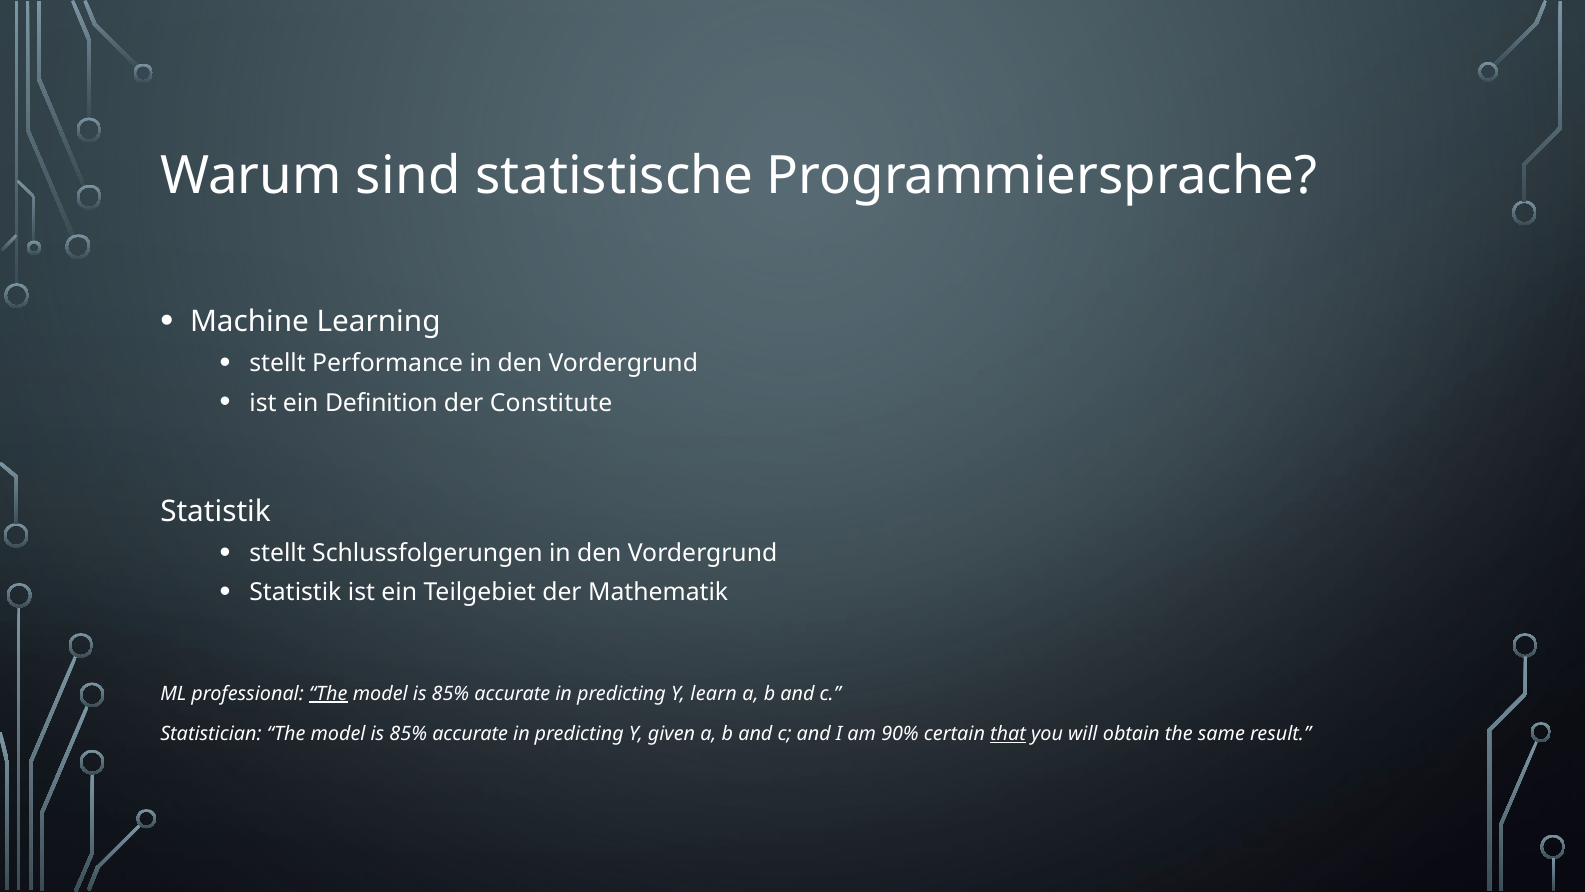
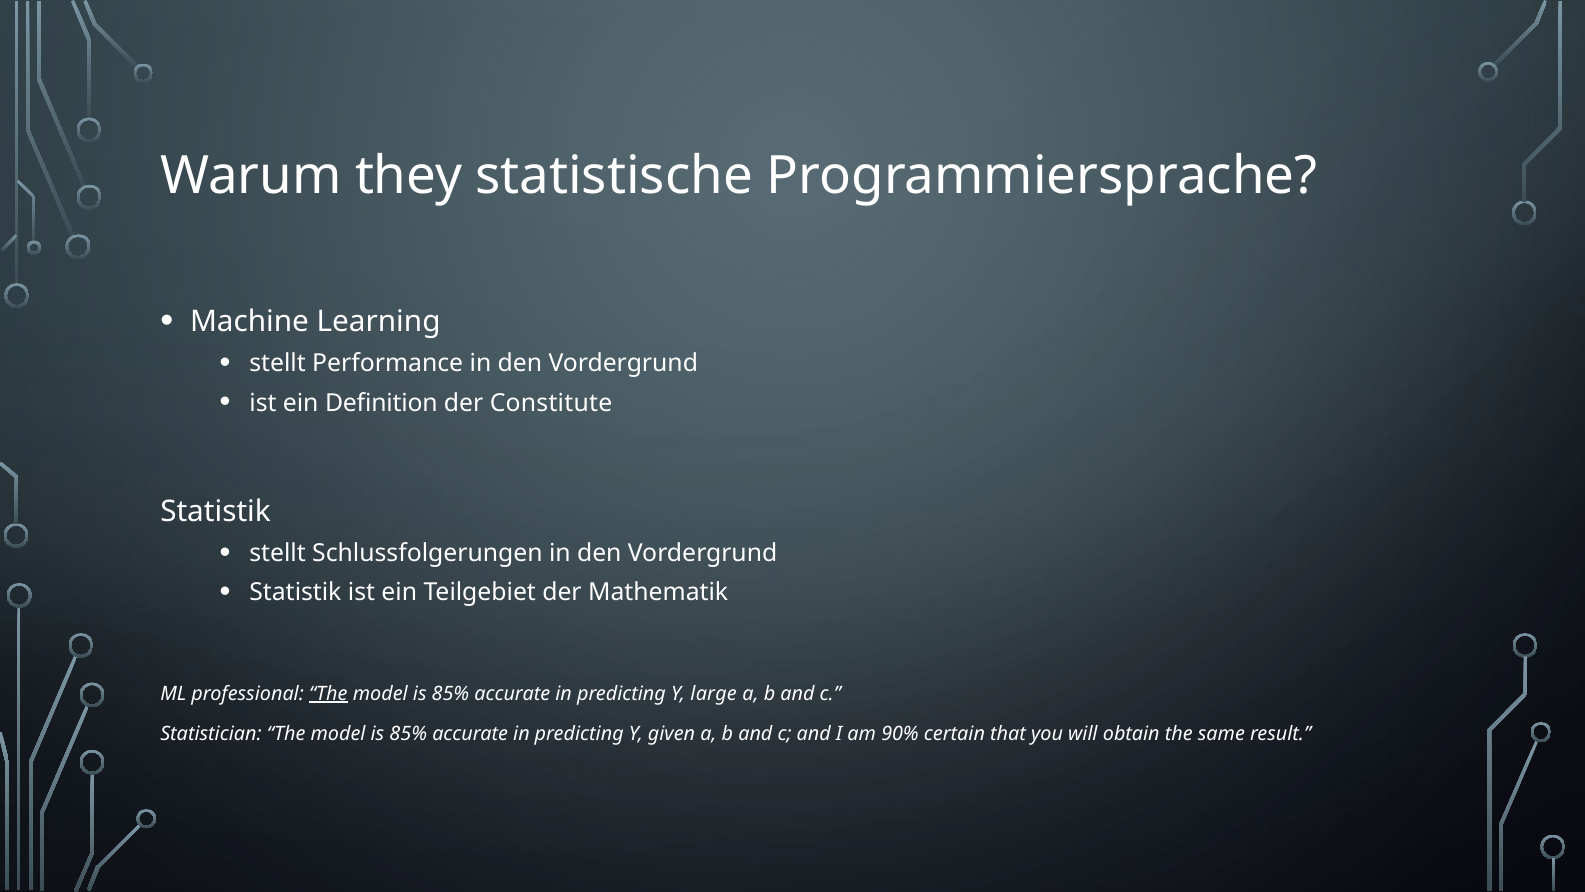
sind: sind -> they
learn: learn -> large
that underline: present -> none
